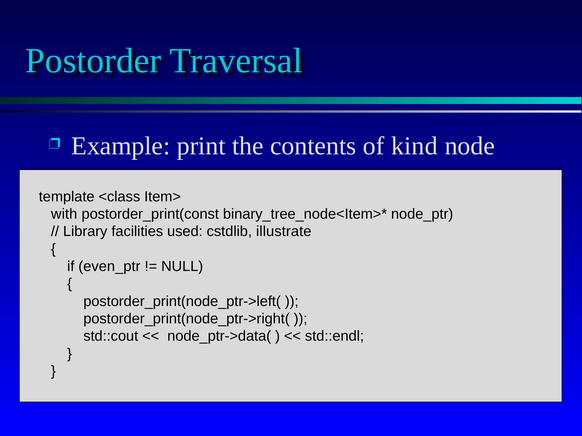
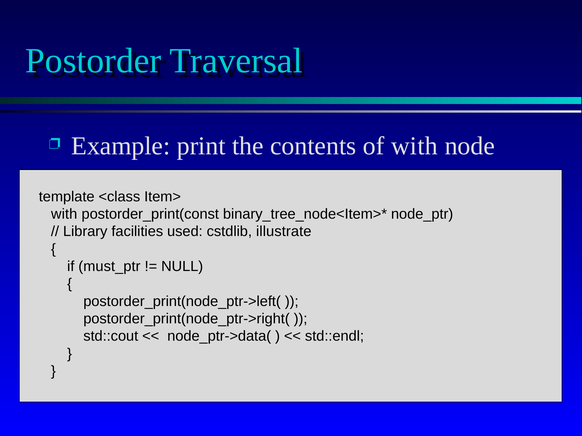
of kind: kind -> with
even_ptr: even_ptr -> must_ptr
